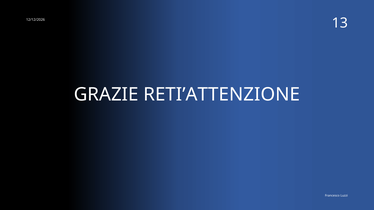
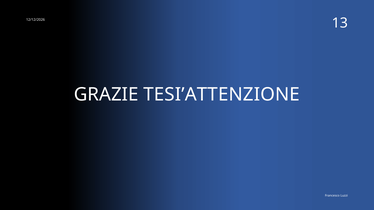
RETI’ATTENZIONE: RETI’ATTENZIONE -> TESI’ATTENZIONE
